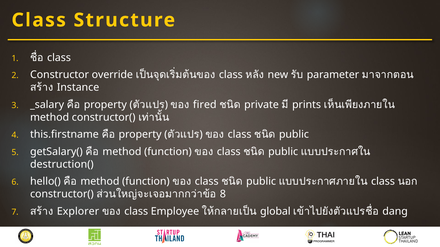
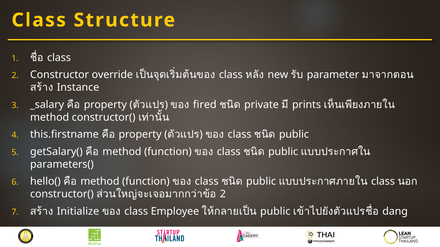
destruction(: destruction( -> parameters(
8 at (223, 194): 8 -> 2
Explorer: Explorer -> Initialize
global at (275, 212): global -> public
